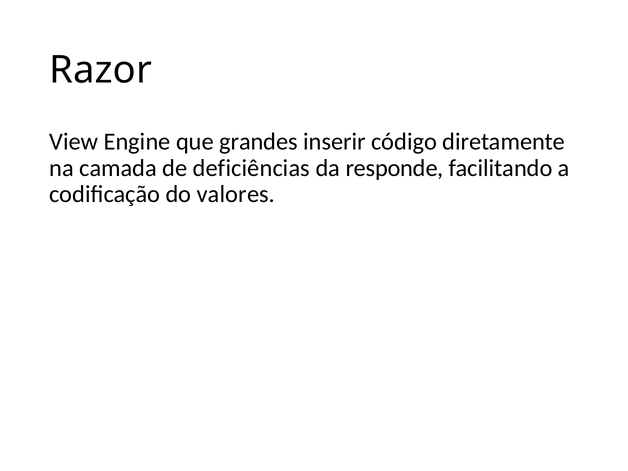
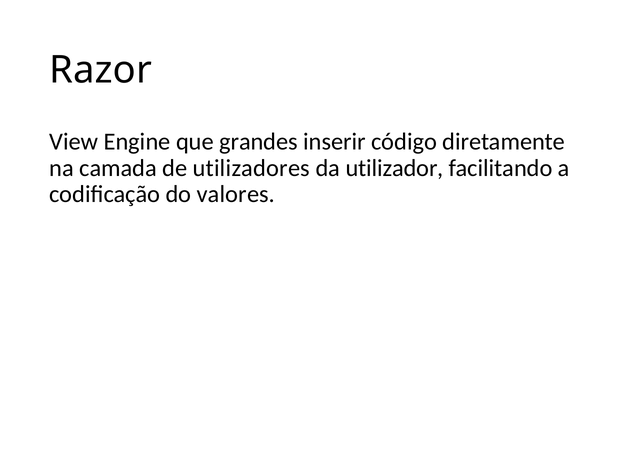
deficiências: deficiências -> utilizadores
responde: responde -> utilizador
